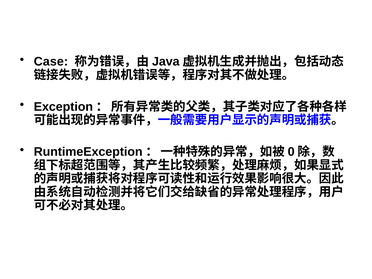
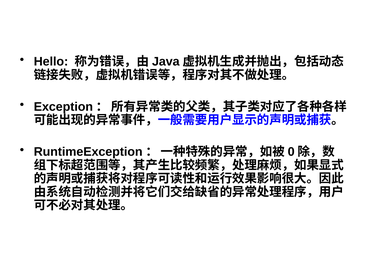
Case: Case -> Hello
